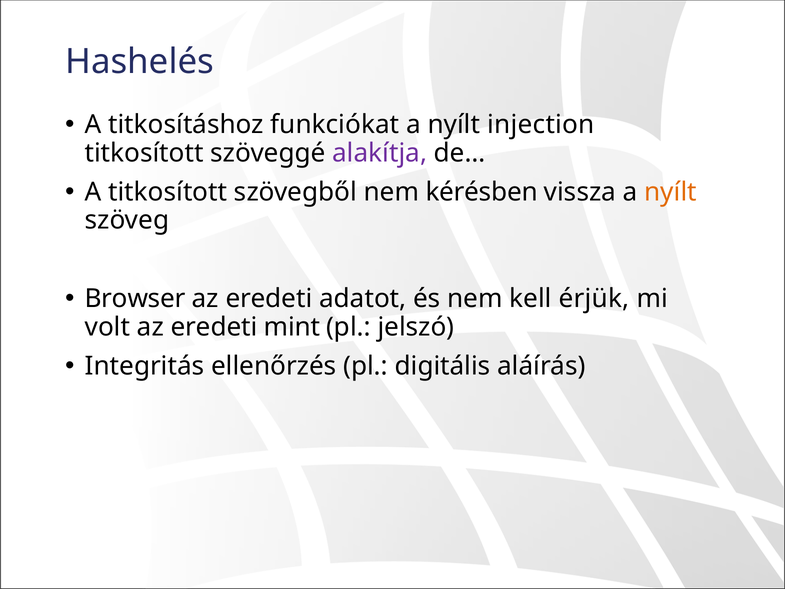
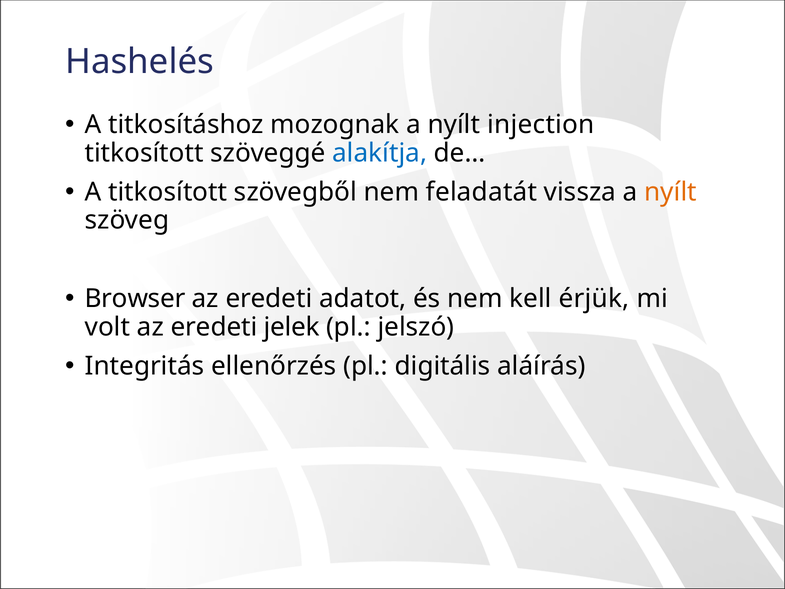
funkciókat: funkciókat -> mozognak
alakítja colour: purple -> blue
kérésben: kérésben -> feladatát
mint: mint -> jelek
